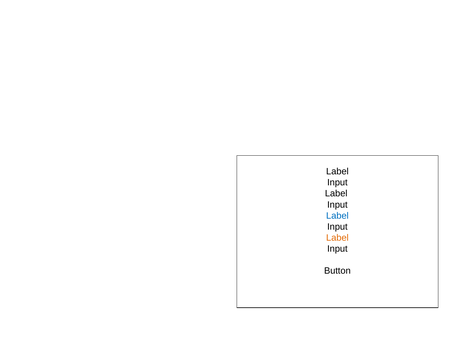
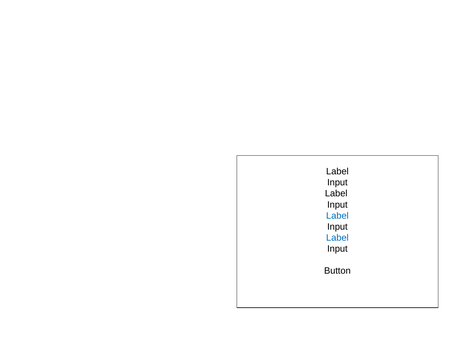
Label at (337, 238) colour: orange -> blue
